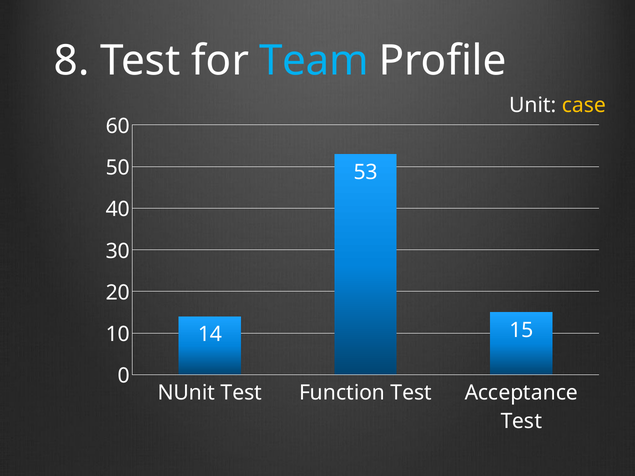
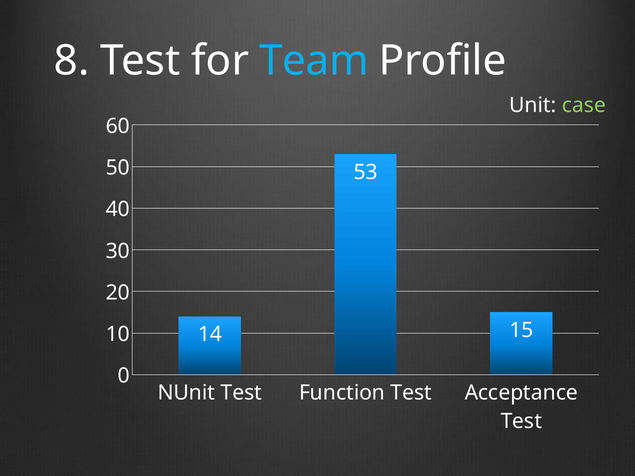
case colour: yellow -> light green
